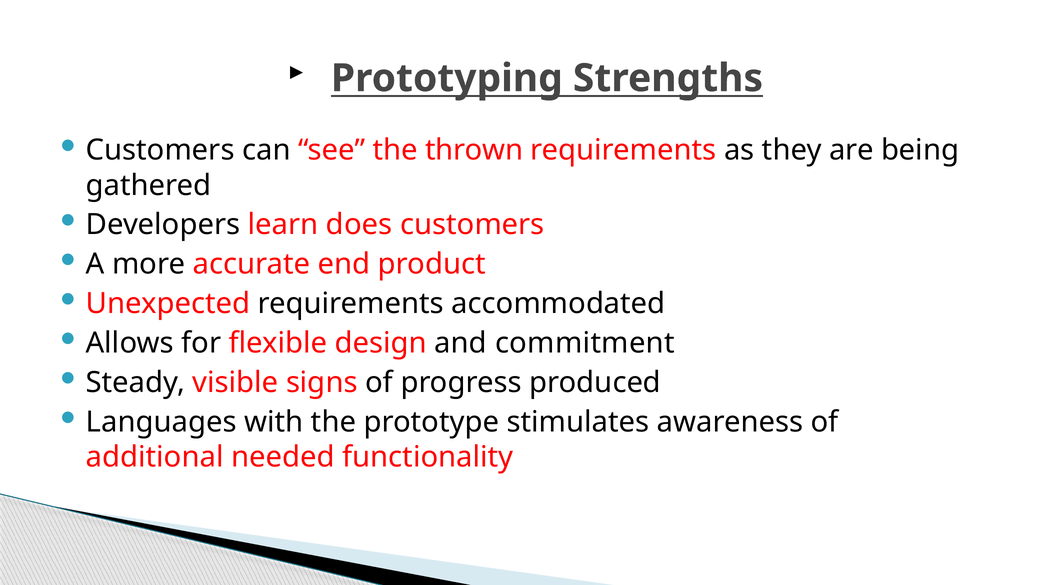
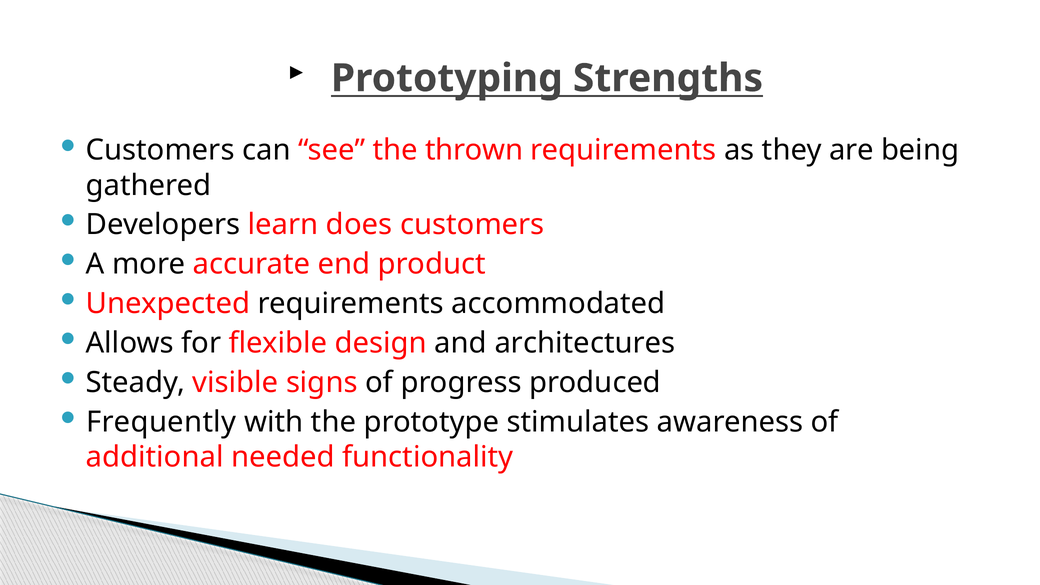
commitment: commitment -> architectures
Languages: Languages -> Frequently
